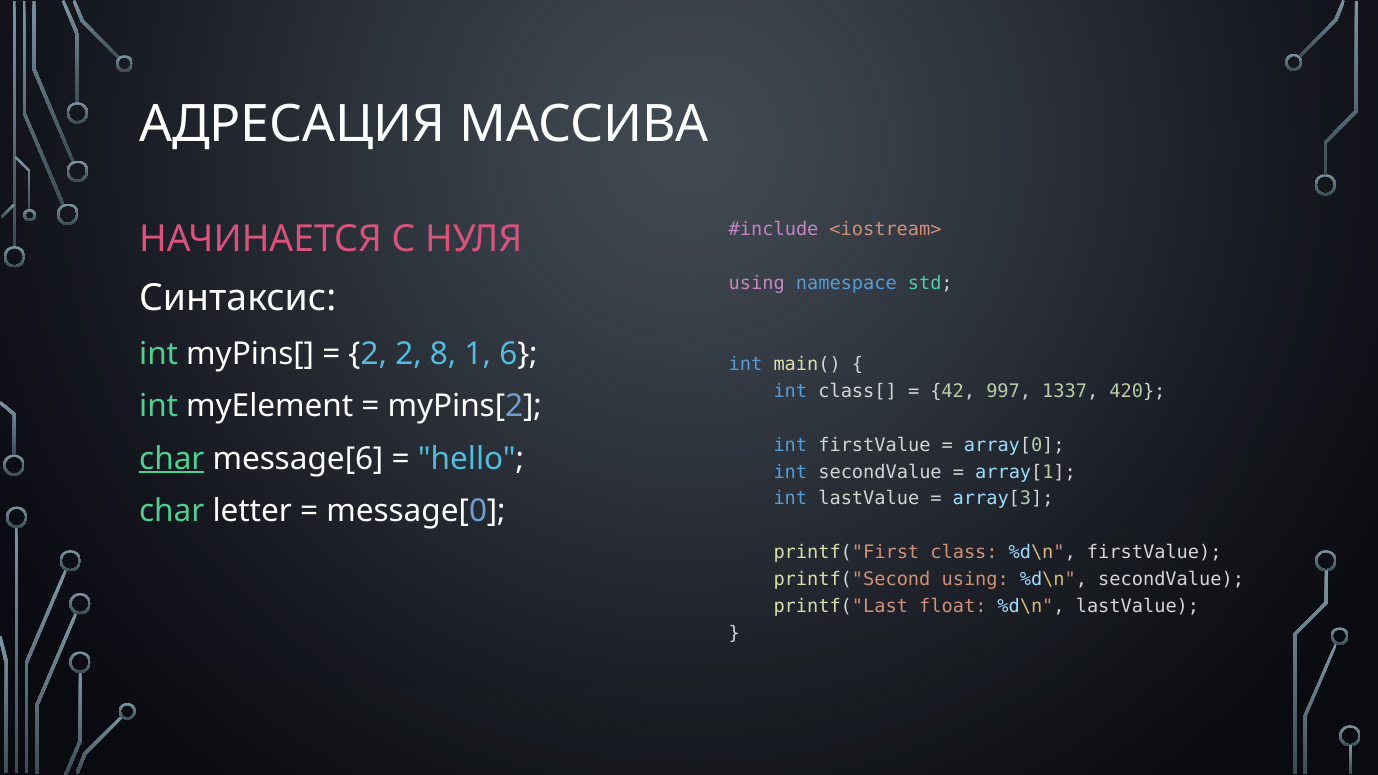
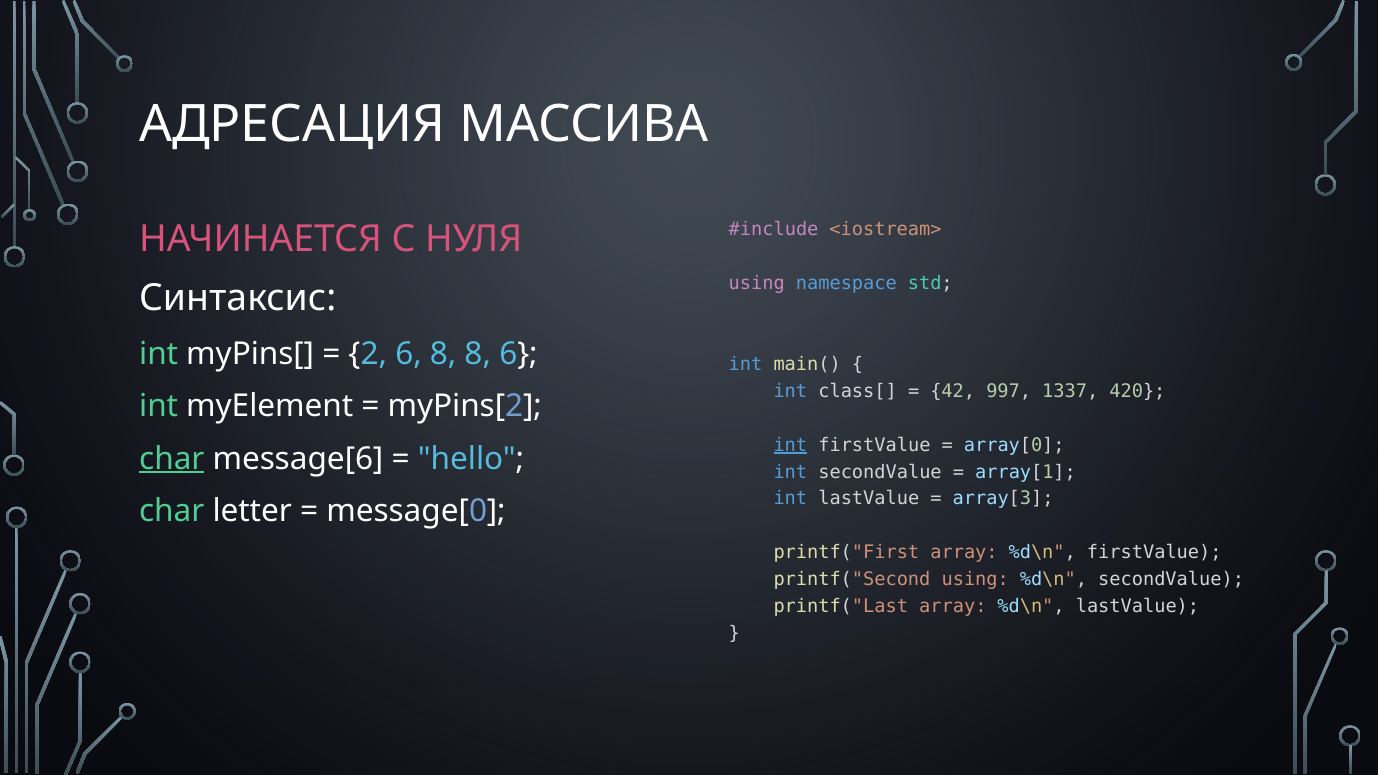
2 2: 2 -> 6
8 1: 1 -> 8
int at (790, 445) underline: none -> present
printf("First class: class -> array
printf("Last float: float -> array
